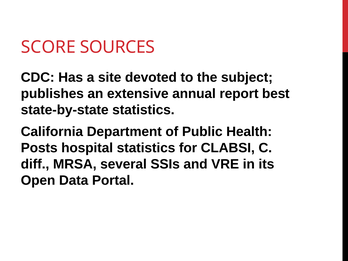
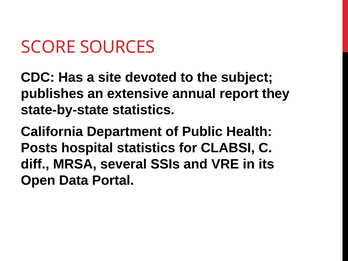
best: best -> they
